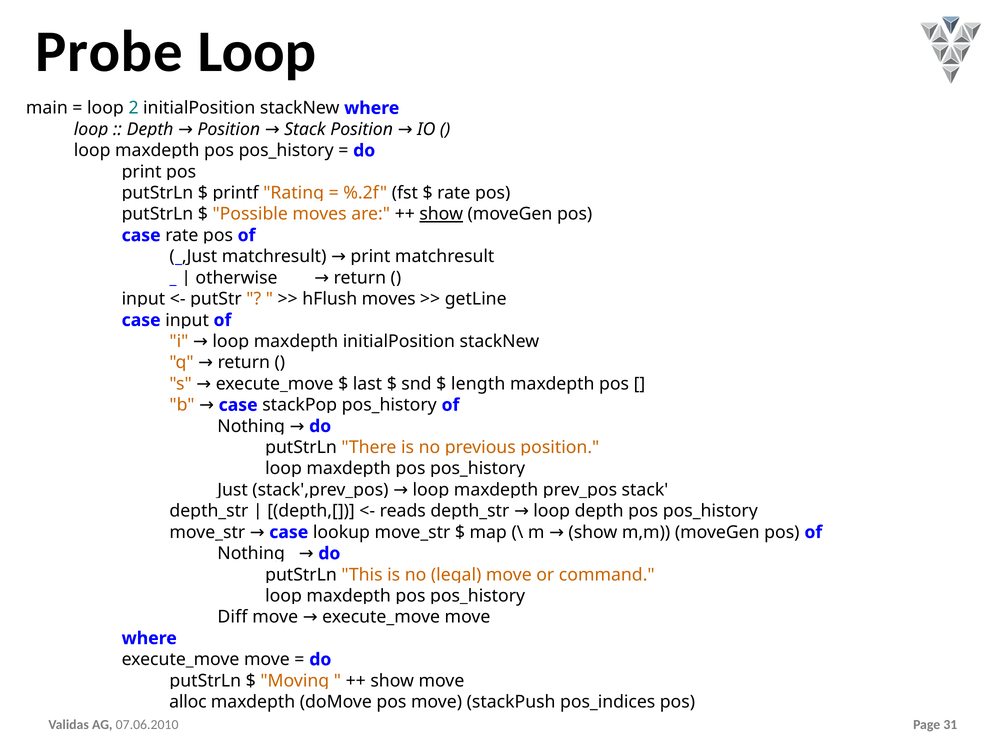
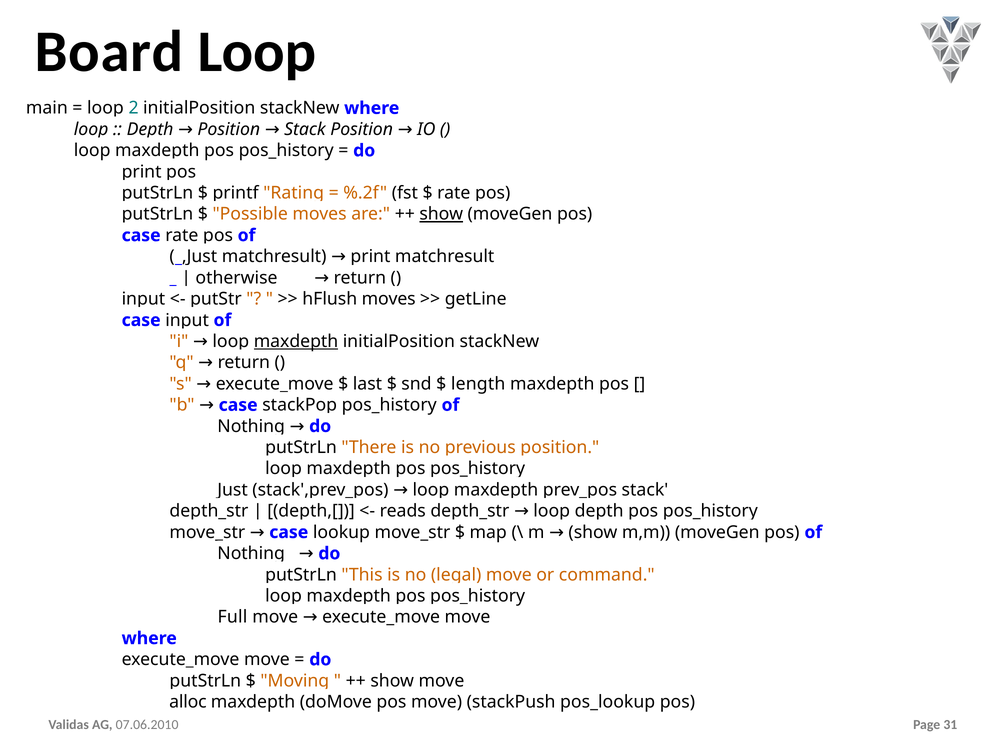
Probe: Probe -> Board
maxdepth at (296, 341) underline: none -> present
Diff: Diff -> Full
pos_indices: pos_indices -> pos_lookup
